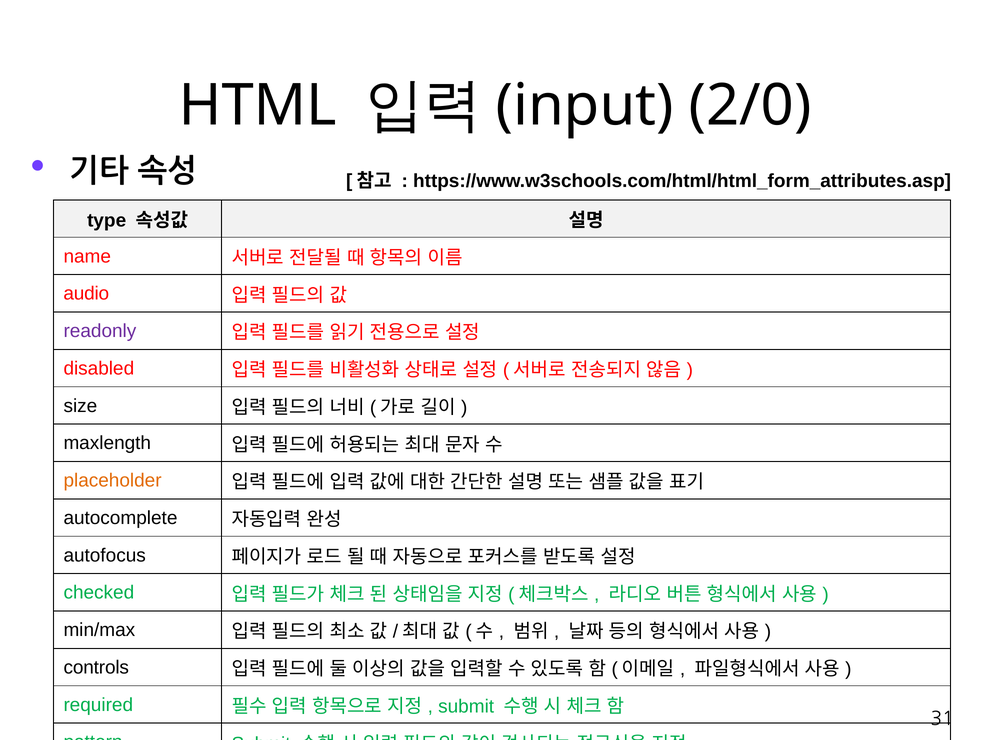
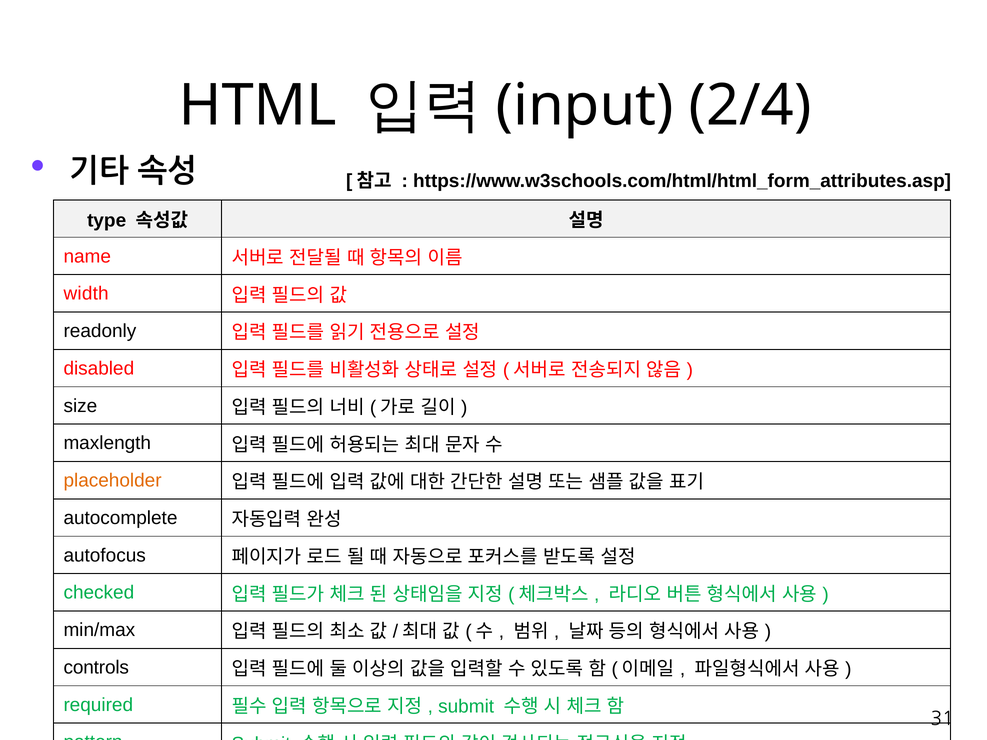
2/0: 2/0 -> 2/4
audio: audio -> width
readonly colour: purple -> black
